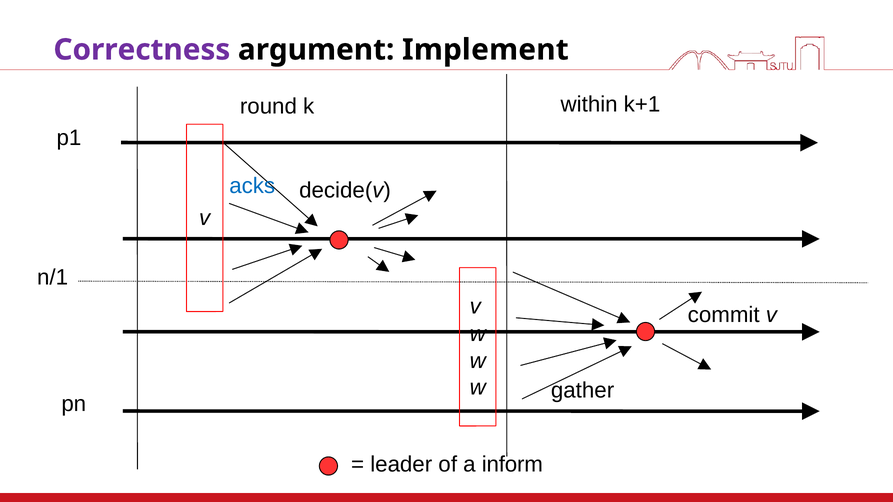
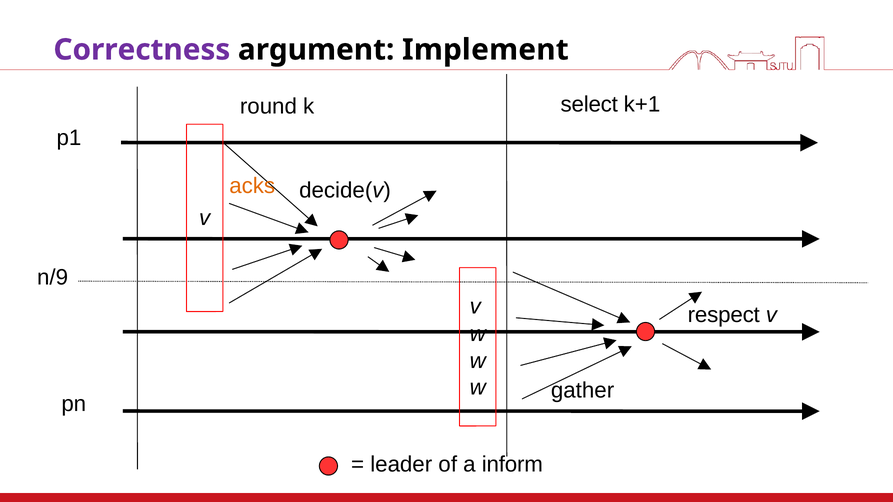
within: within -> select
acks colour: blue -> orange
n/1: n/1 -> n/9
commit: commit -> respect
